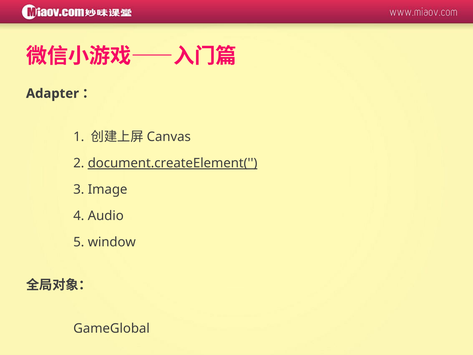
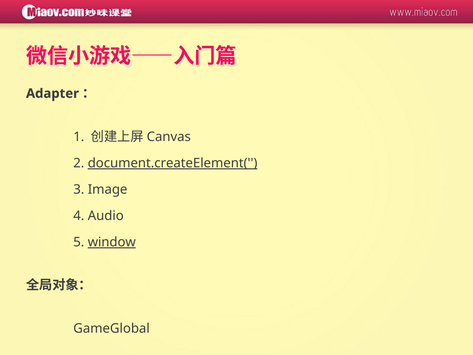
window underline: none -> present
